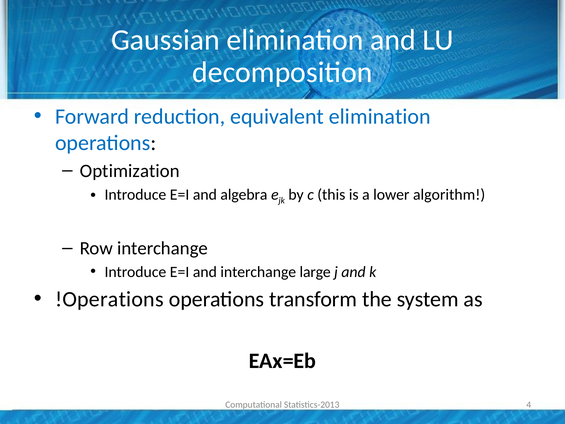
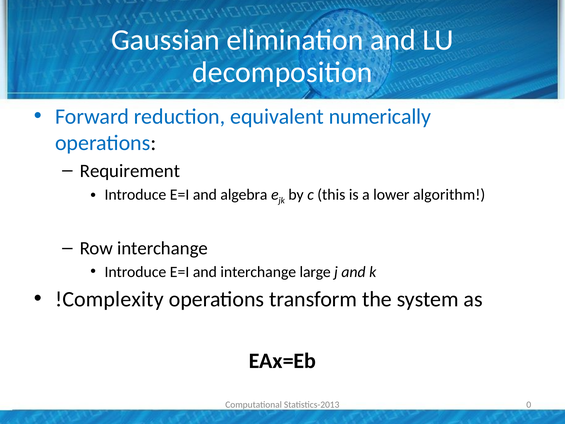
equivalent elimination: elimination -> numerically
Optimization: Optimization -> Requirement
!Operations: !Operations -> !Complexity
4: 4 -> 0
